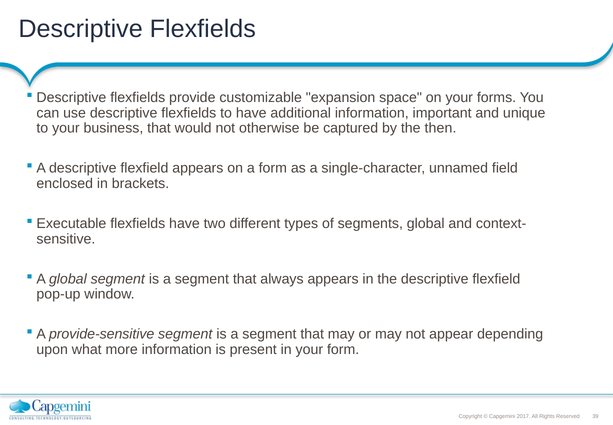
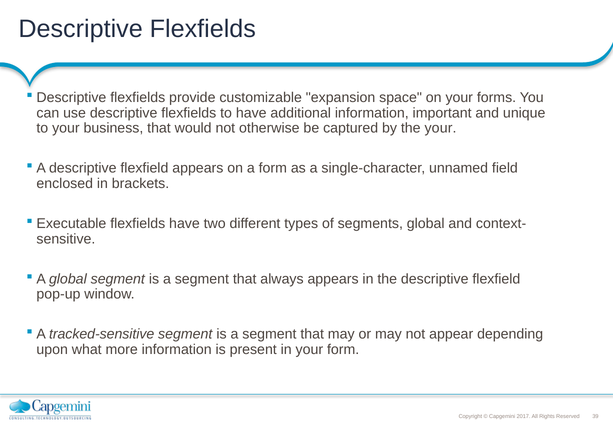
the then: then -> your
provide-sensitive: provide-sensitive -> tracked-sensitive
